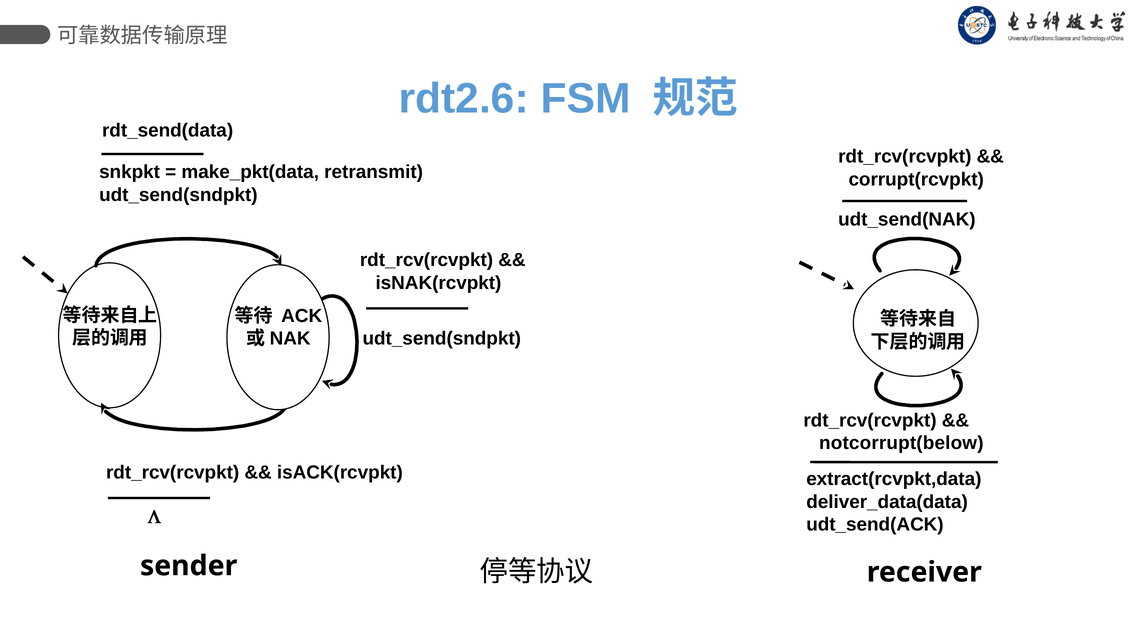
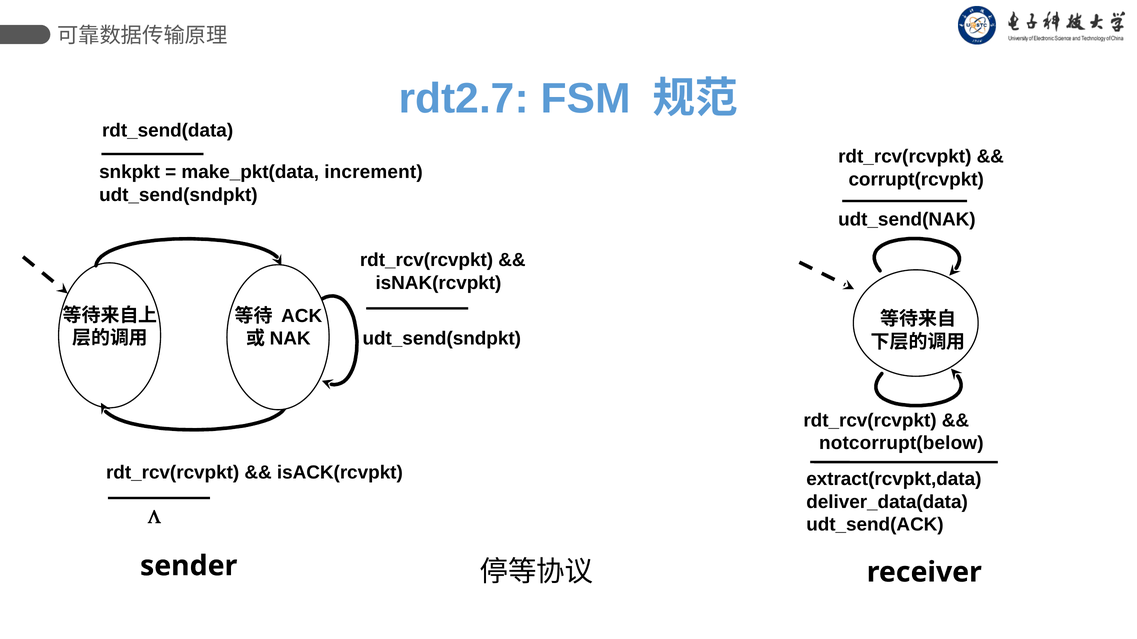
rdt2.6: rdt2.6 -> rdt2.7
retransmit: retransmit -> increment
